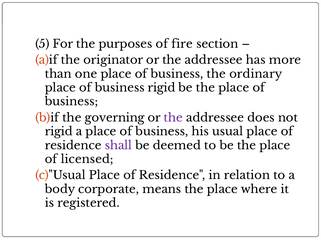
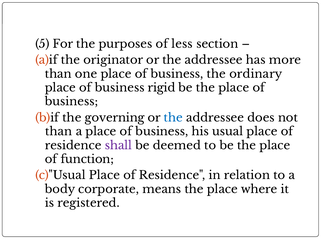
fire: fire -> less
the at (173, 118) colour: purple -> blue
rigid at (59, 132): rigid -> than
licensed: licensed -> function
